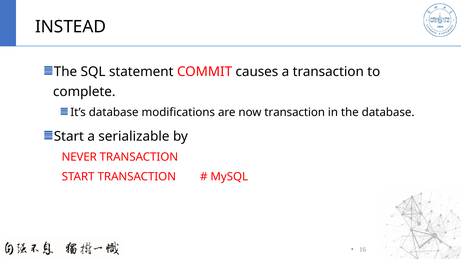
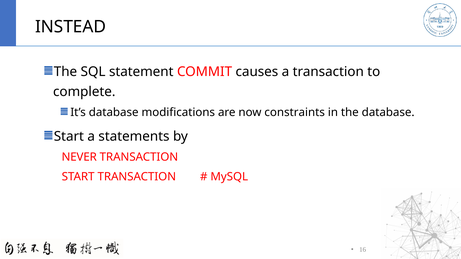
now transaction: transaction -> constraints
serializable: serializable -> statements
